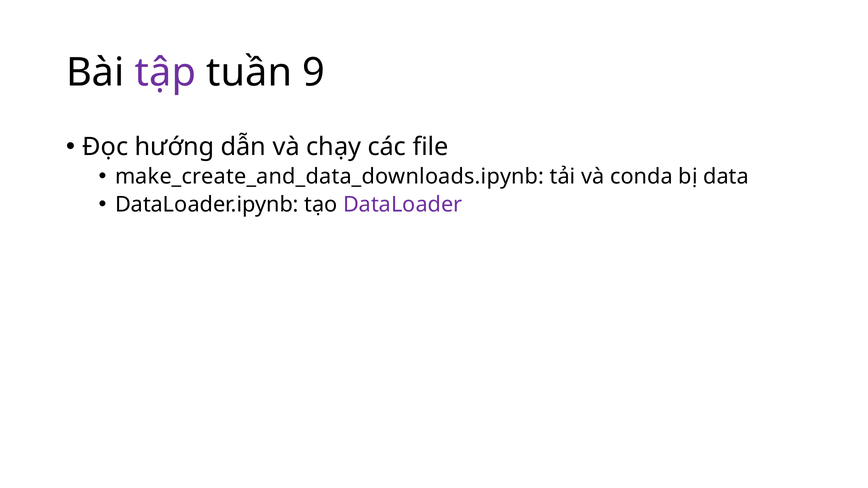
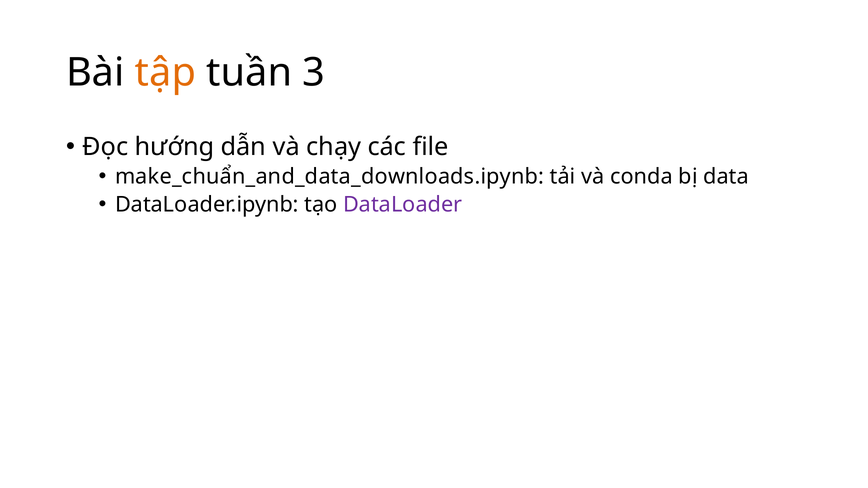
tập colour: purple -> orange
9: 9 -> 3
make_create_and_data_downloads.ipynb: make_create_and_data_downloads.ipynb -> make_chuẩn_and_data_downloads.ipynb
